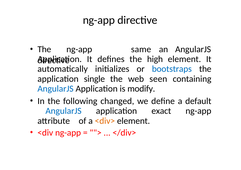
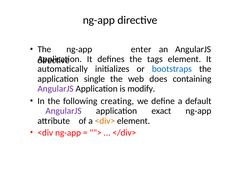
same: same -> enter
high: high -> tags
seen: seen -> does
AngularJS at (56, 89) colour: blue -> purple
changed: changed -> creating
AngularJS at (64, 111) colour: blue -> purple
